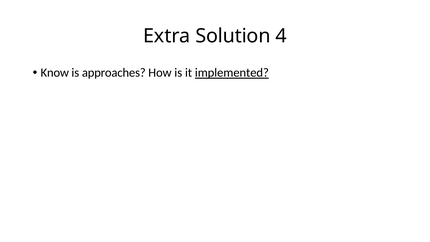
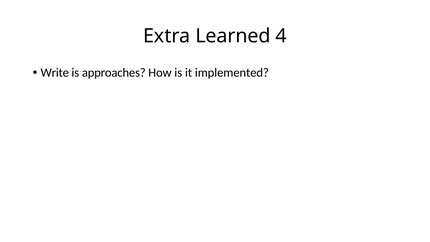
Solution: Solution -> Learned
Know: Know -> Write
implemented underline: present -> none
